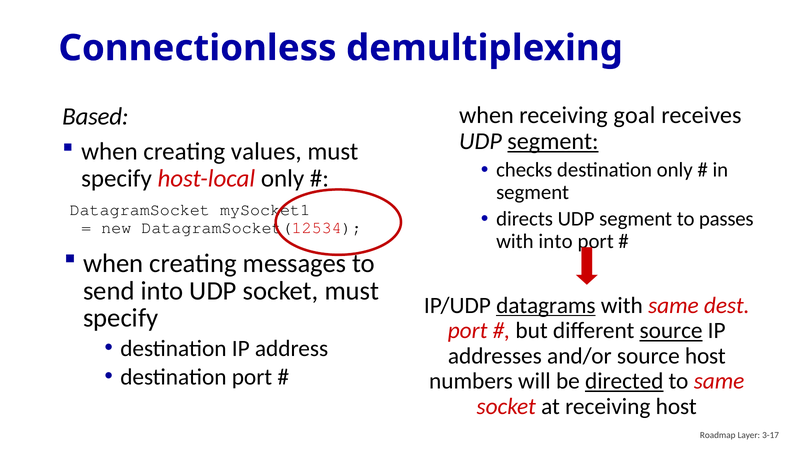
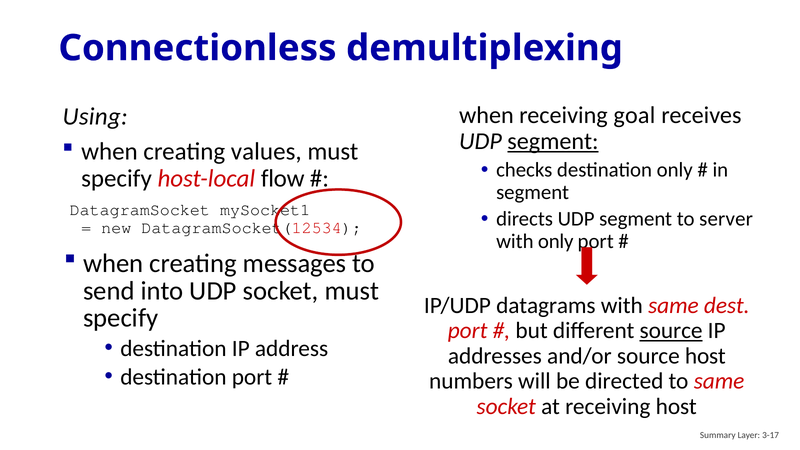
Based: Based -> Using
host-local only: only -> flow
passes: passes -> server
with into: into -> only
datagrams underline: present -> none
directed underline: present -> none
Roadmap: Roadmap -> Summary
